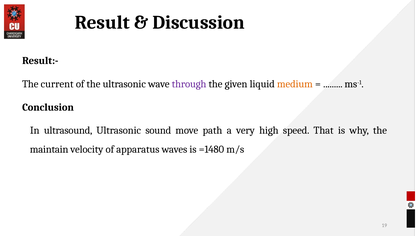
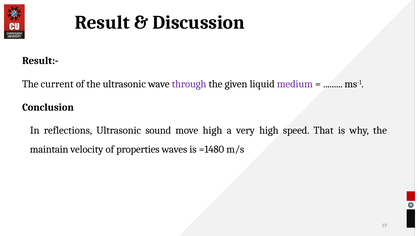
medium colour: orange -> purple
ultrasound: ultrasound -> reflections
move path: path -> high
apparatus: apparatus -> properties
